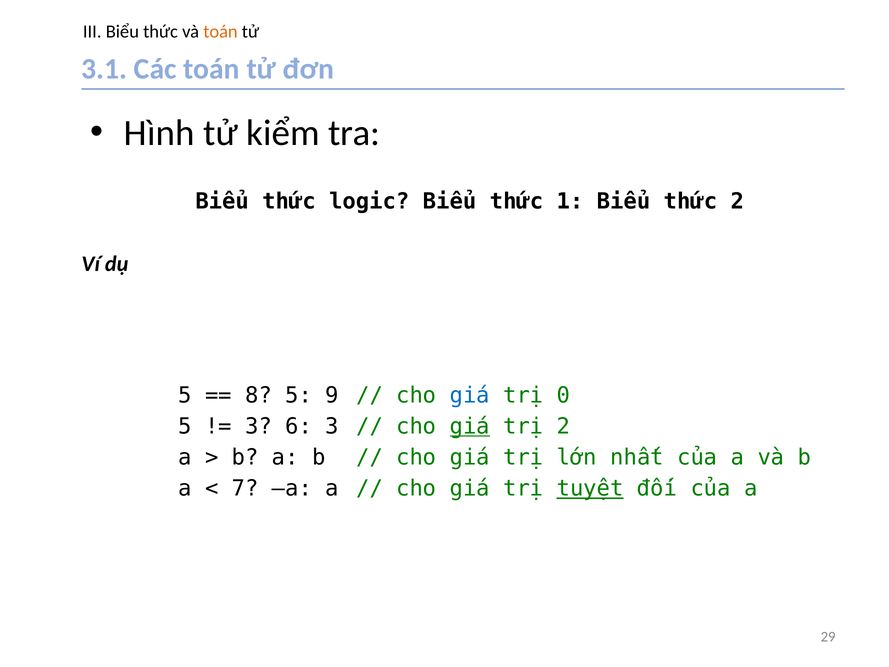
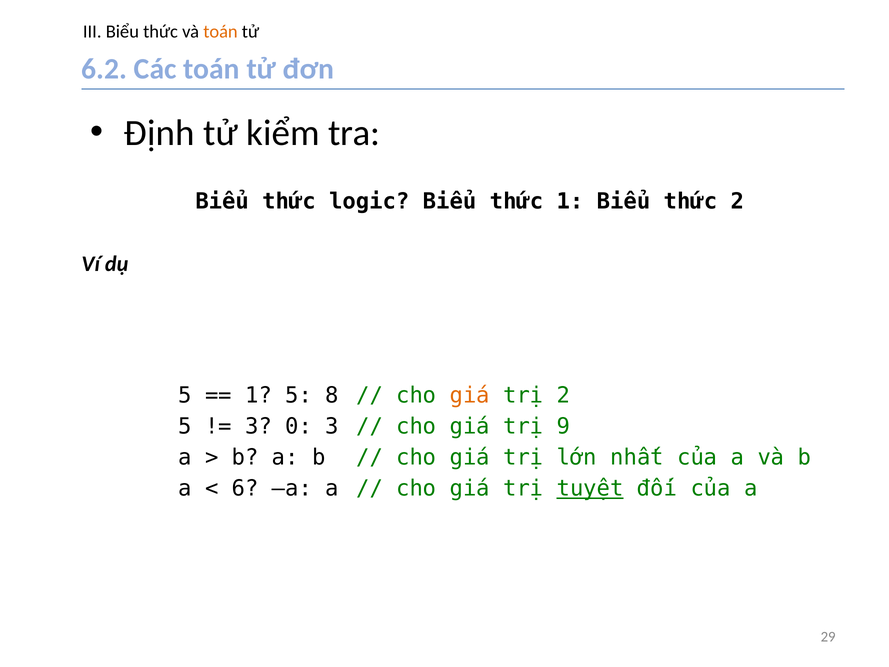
3.1: 3.1 -> 6.2
Hình: Hình -> Định
8 at (259, 395): 8 -> 1
9: 9 -> 8
giá at (470, 395) colour: blue -> orange
trị 0: 0 -> 2
6: 6 -> 0
giá at (470, 426) underline: present -> none
trị 2: 2 -> 9
7: 7 -> 6
